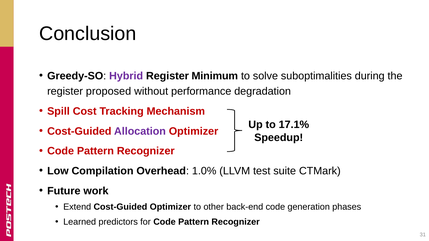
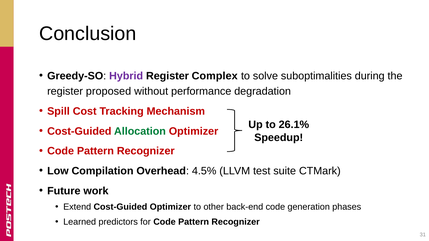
Minimum: Minimum -> Complex
17.1%: 17.1% -> 26.1%
Allocation colour: purple -> green
1.0%: 1.0% -> 4.5%
